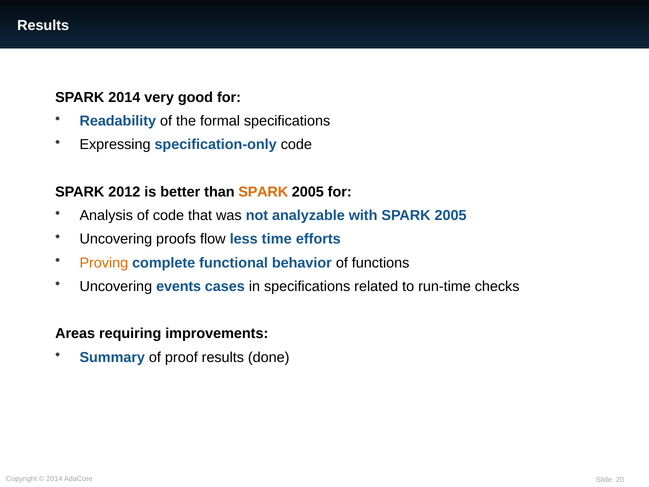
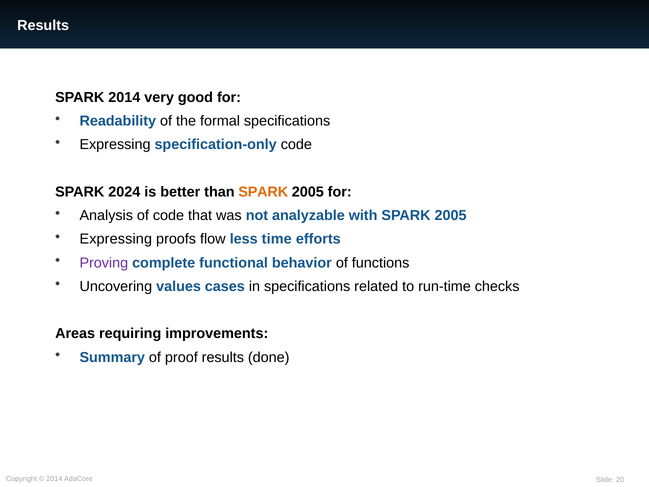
2012: 2012 -> 2024
Uncovering at (116, 239): Uncovering -> Expressing
Proving colour: orange -> purple
events: events -> values
